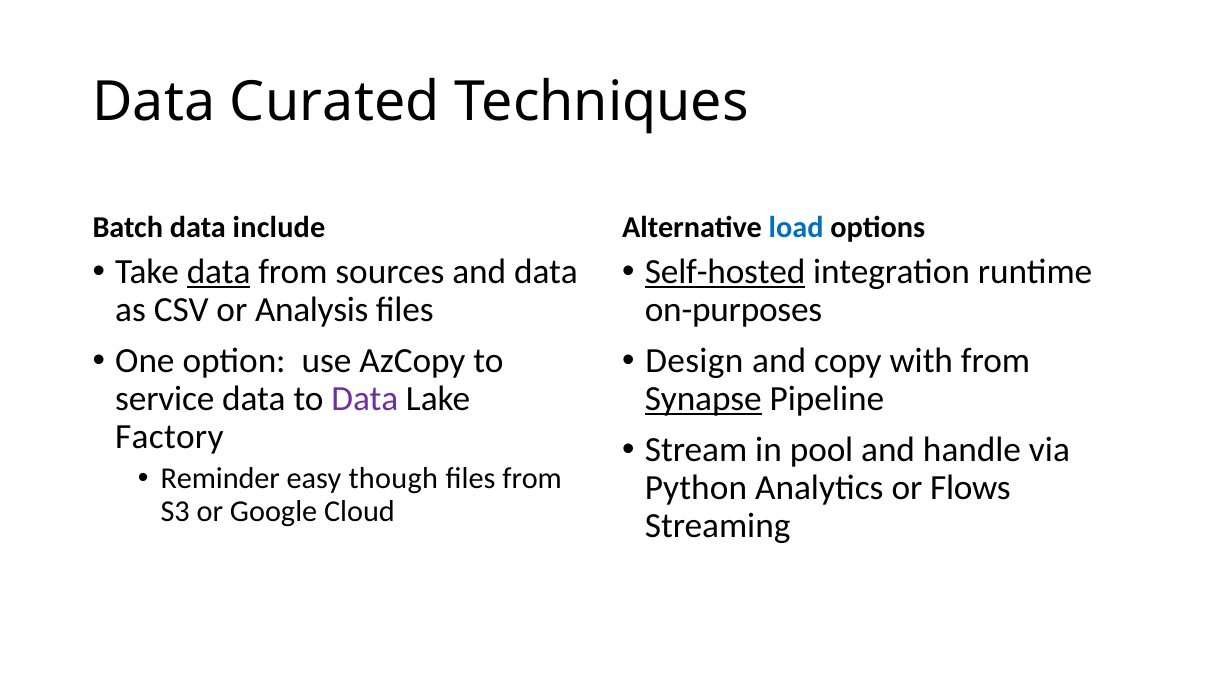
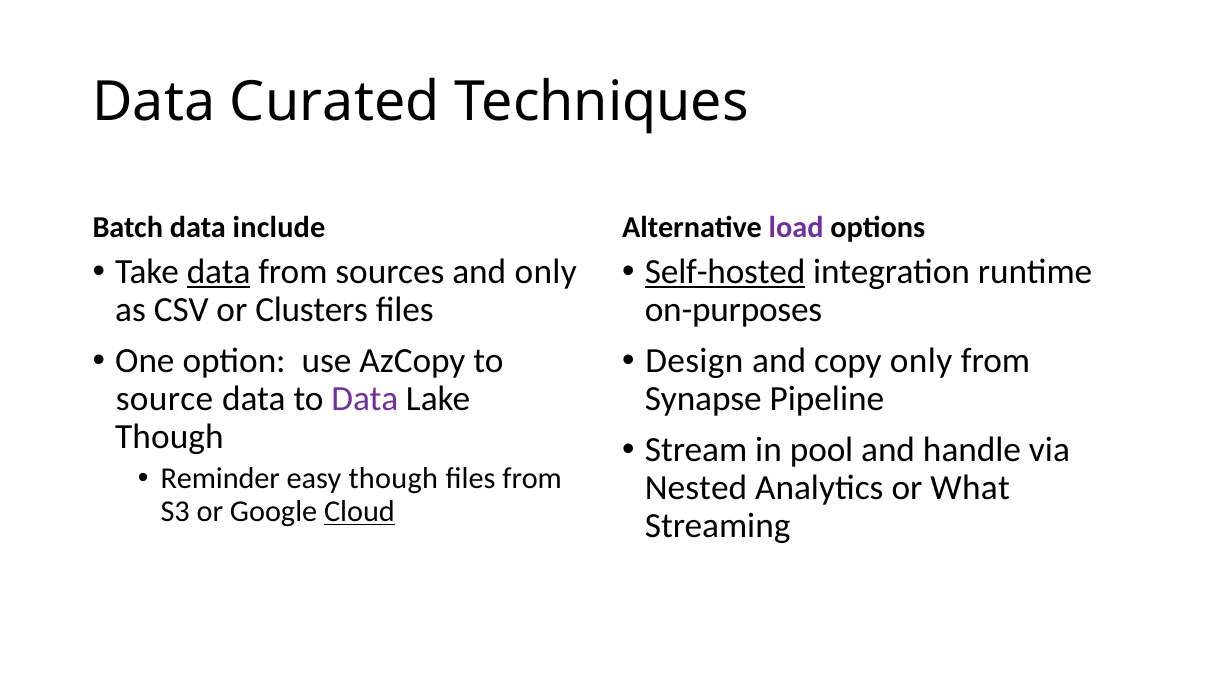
load colour: blue -> purple
and data: data -> only
Analysis: Analysis -> Clusters
copy with: with -> only
service: service -> source
Synapse underline: present -> none
Factory at (169, 437): Factory -> Though
Python: Python -> Nested
Flows: Flows -> What
Cloud underline: none -> present
